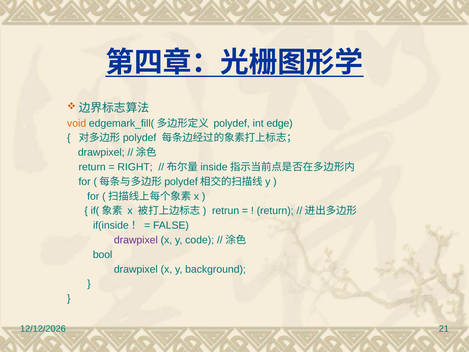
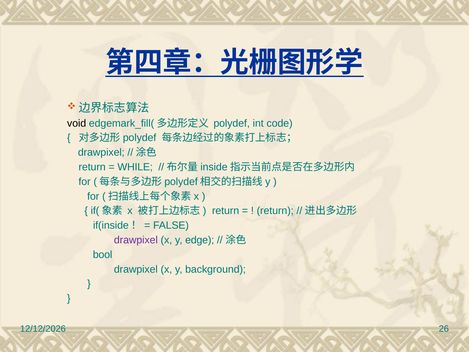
void colour: orange -> black
edge: edge -> code
RIGHT: RIGHT -> WHILE
retrun at (226, 211): retrun -> return
code: code -> edge
21: 21 -> 26
